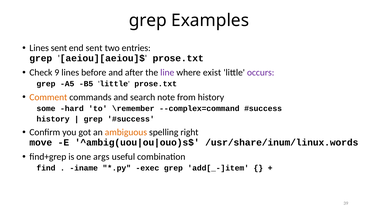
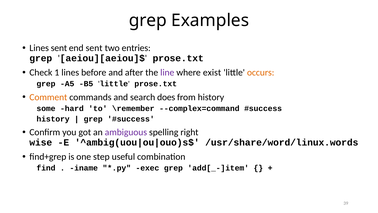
9: 9 -> 1
occurs colour: purple -> orange
note: note -> does
ambiguous colour: orange -> purple
move: move -> wise
/usr/share/inum/linux.words: /usr/share/inum/linux.words -> /usr/share/word/linux.words
args: args -> step
